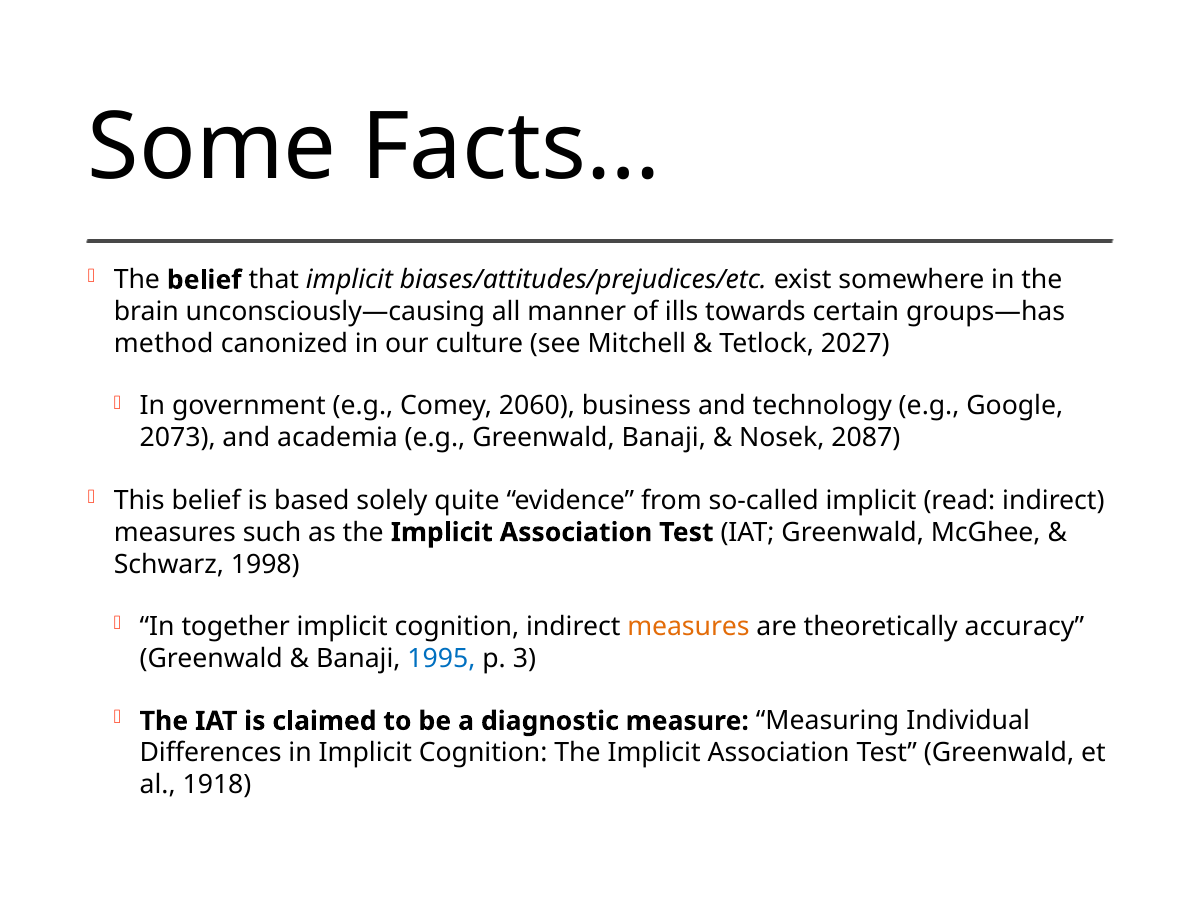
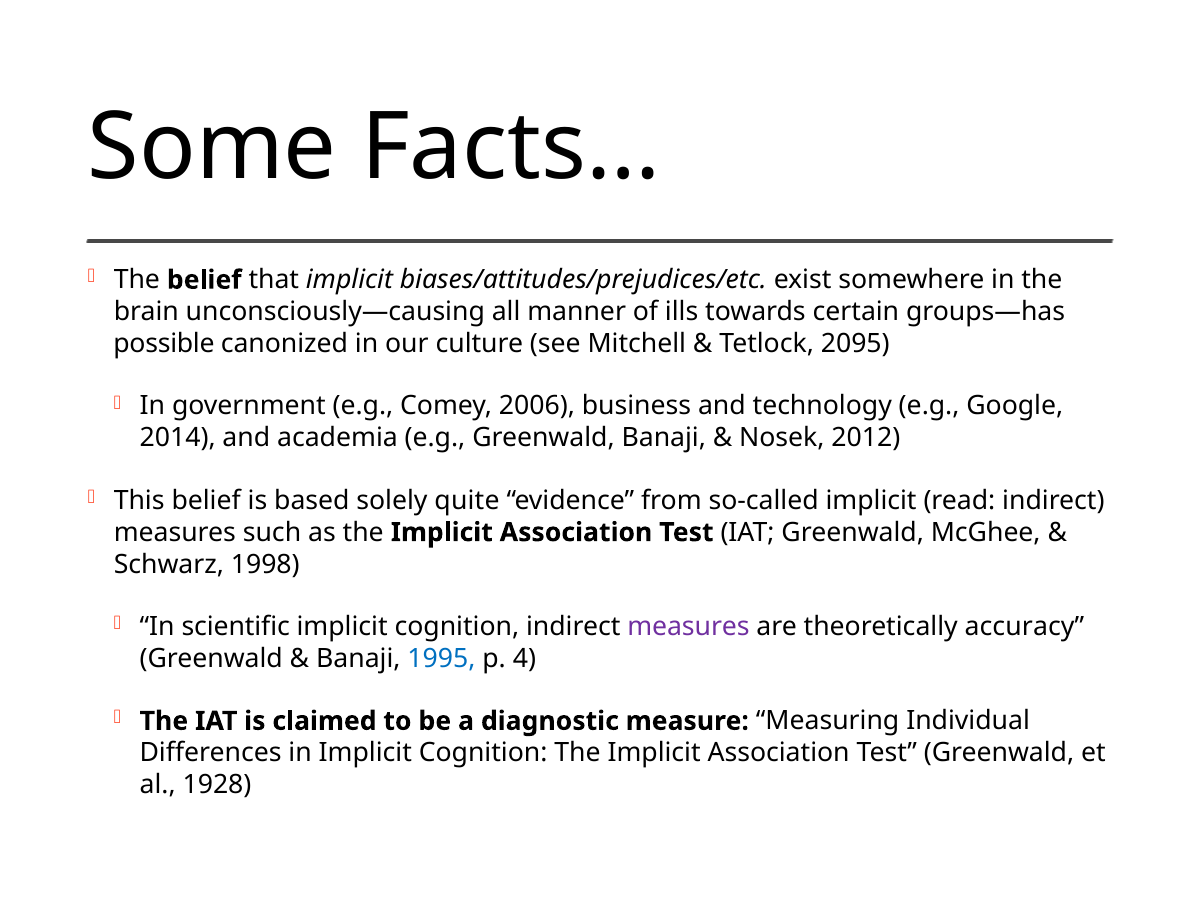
method: method -> possible
2027: 2027 -> 2095
2060: 2060 -> 2006
2073: 2073 -> 2014
2087: 2087 -> 2012
together: together -> scientific
measures at (688, 627) colour: orange -> purple
3: 3 -> 4
1918: 1918 -> 1928
